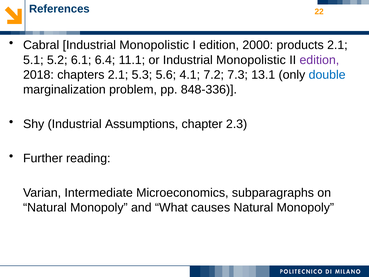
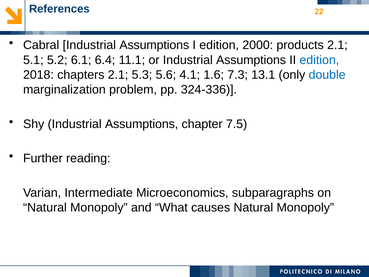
Cabral Industrial Monopolistic: Monopolistic -> Assumptions
or Industrial Monopolistic: Monopolistic -> Assumptions
edition at (319, 60) colour: purple -> blue
7.2: 7.2 -> 1.6
848-336: 848-336 -> 324-336
2.3: 2.3 -> 7.5
